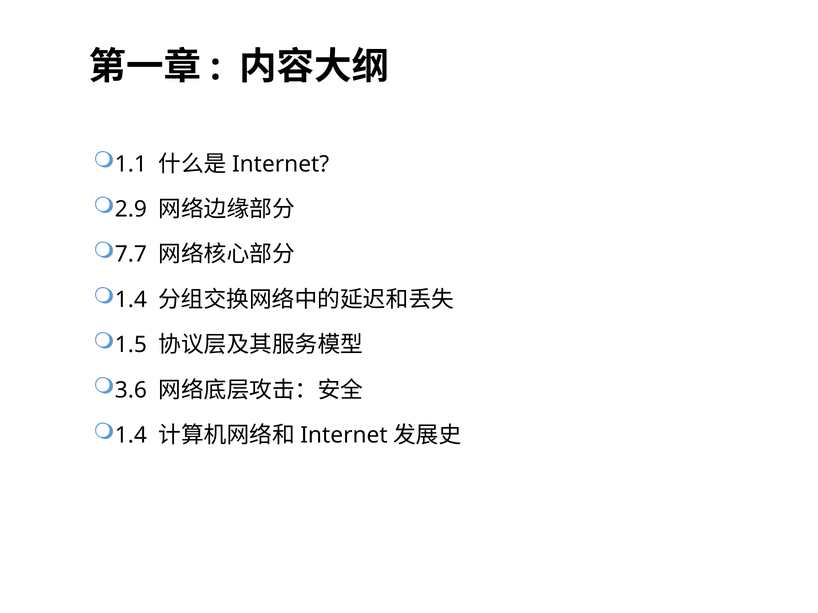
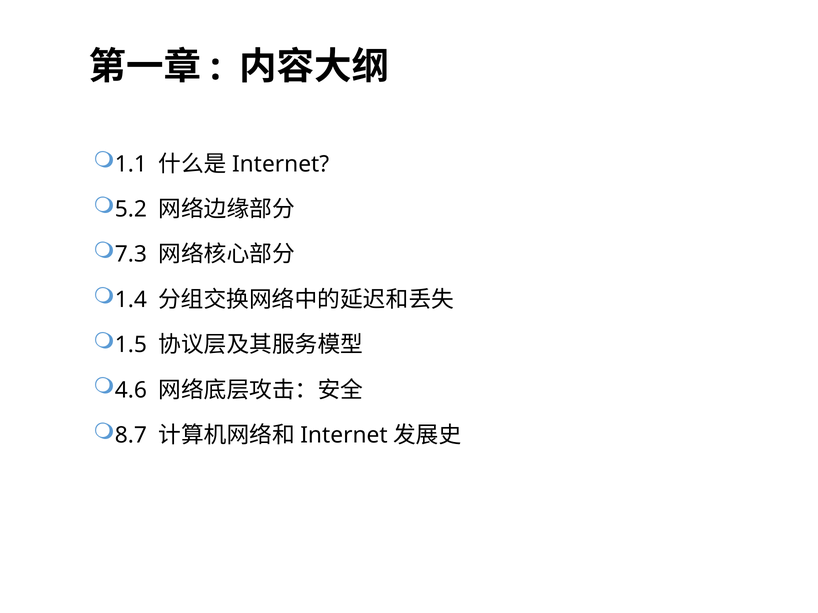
2.9: 2.9 -> 5.2
7.7: 7.7 -> 7.3
3.6: 3.6 -> 4.6
1.4 at (131, 436): 1.4 -> 8.7
